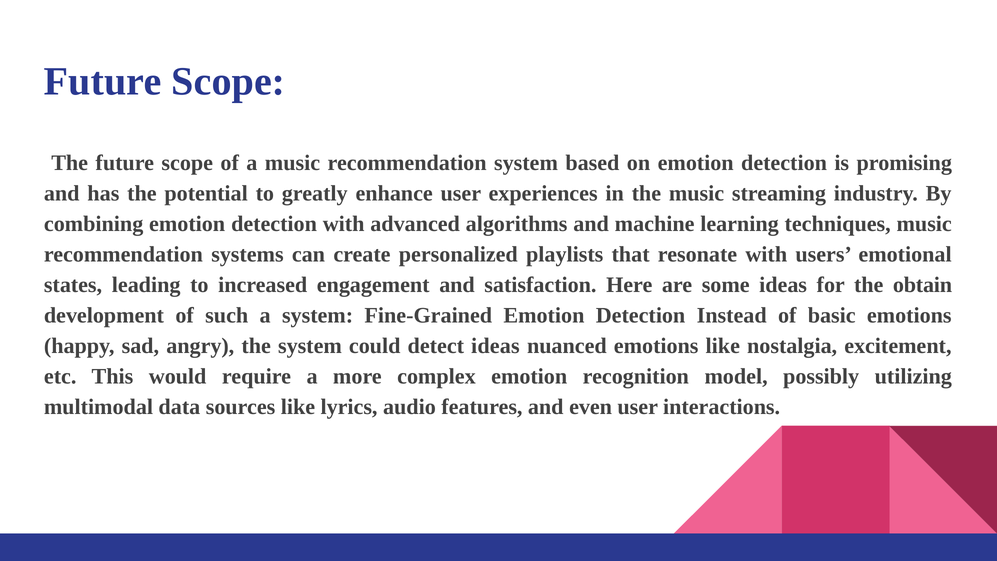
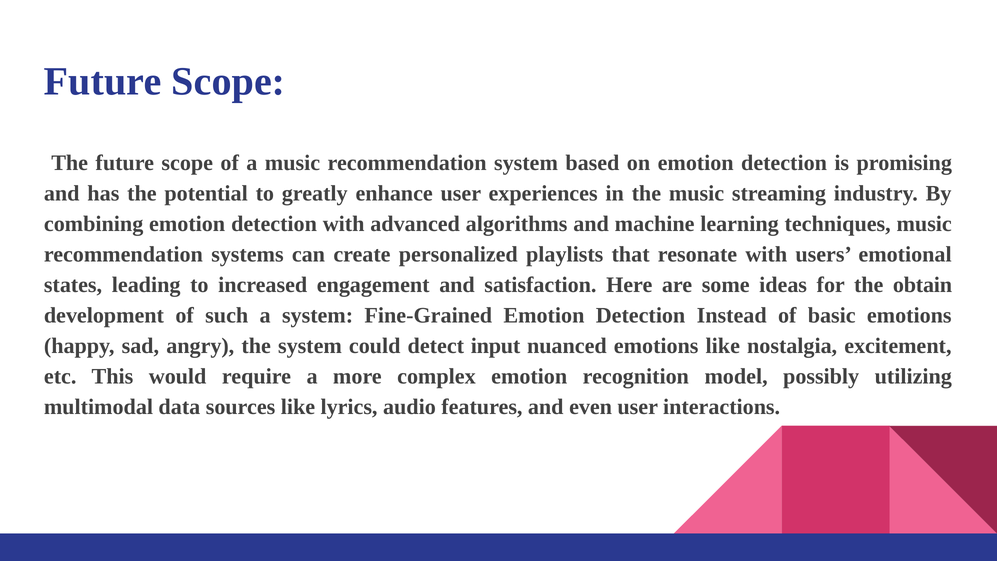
detect ideas: ideas -> input
